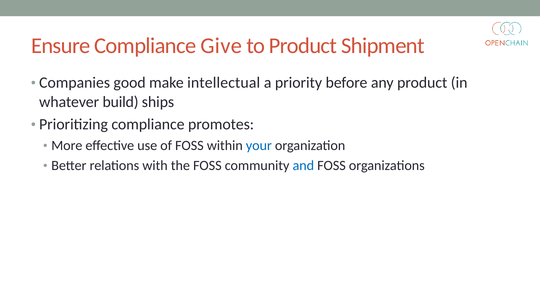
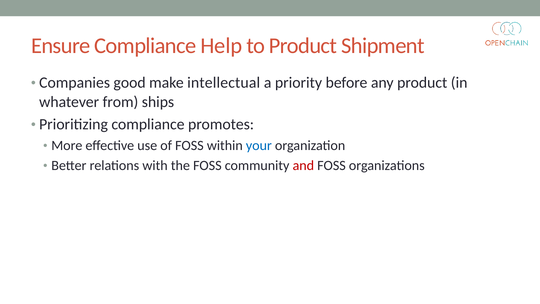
Give: Give -> Help
build: build -> from
and colour: blue -> red
